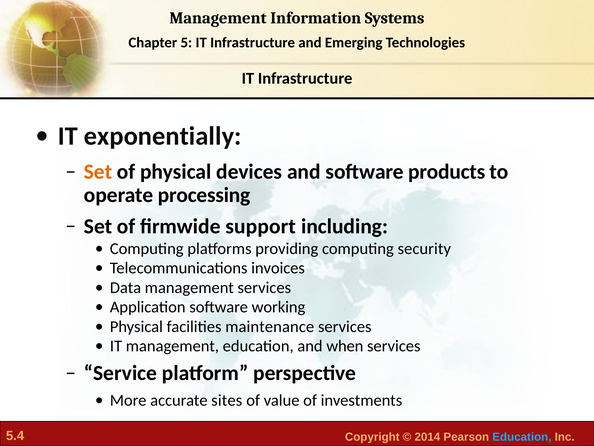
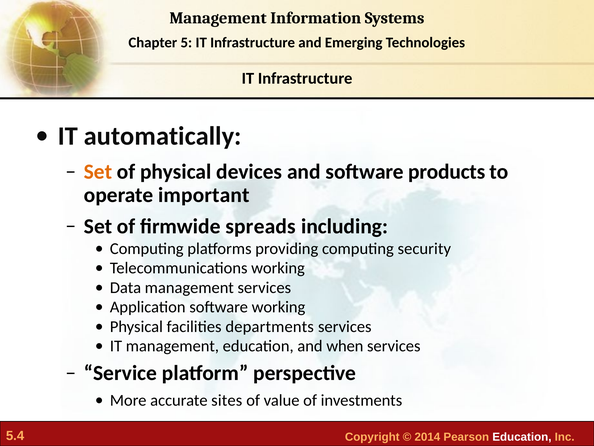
exponentially: exponentially -> automatically
processing: processing -> important
support: support -> spreads
Telecommunications invoices: invoices -> working
maintenance: maintenance -> departments
Education at (522, 436) colour: light blue -> white
